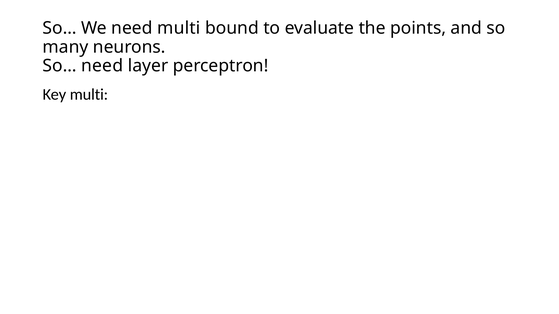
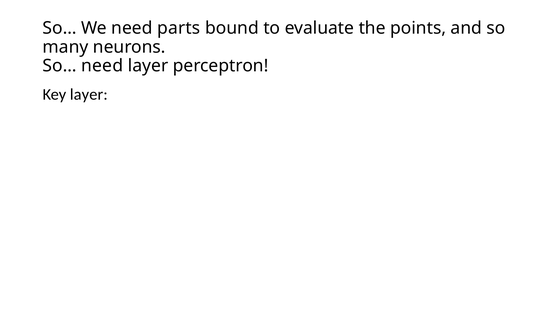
need multi: multi -> parts
Key multi: multi -> layer
